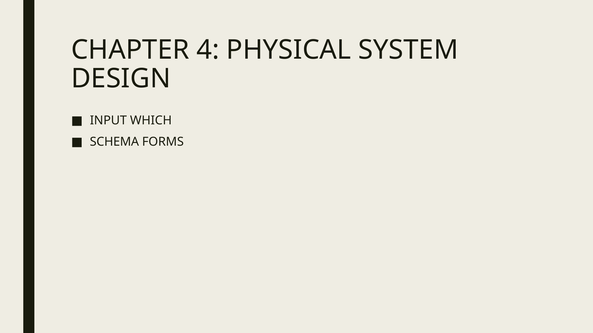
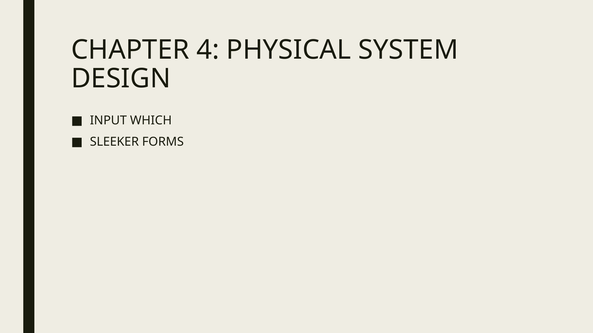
SCHEMA: SCHEMA -> SLEEKER
